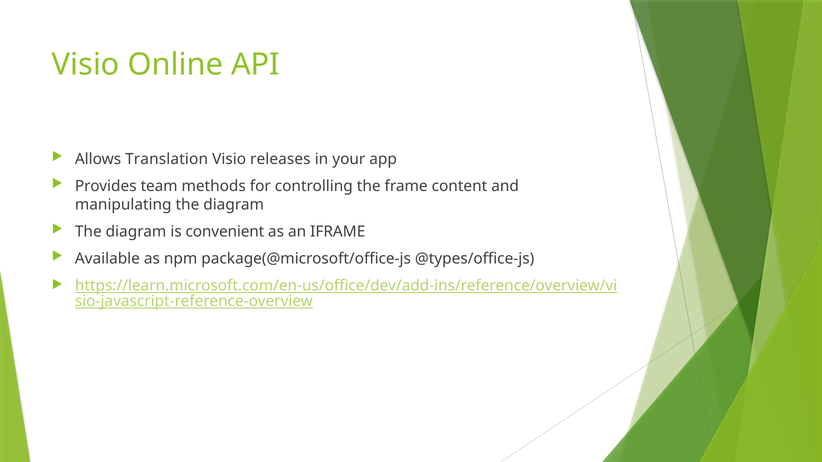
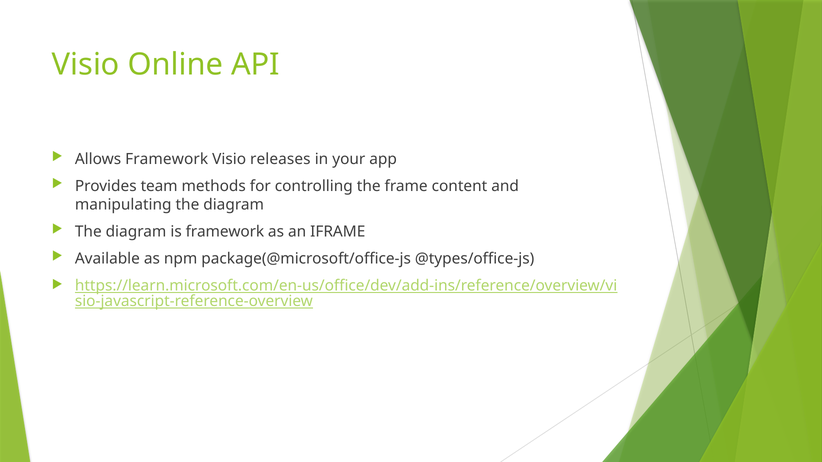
Allows Translation: Translation -> Framework
is convenient: convenient -> framework
